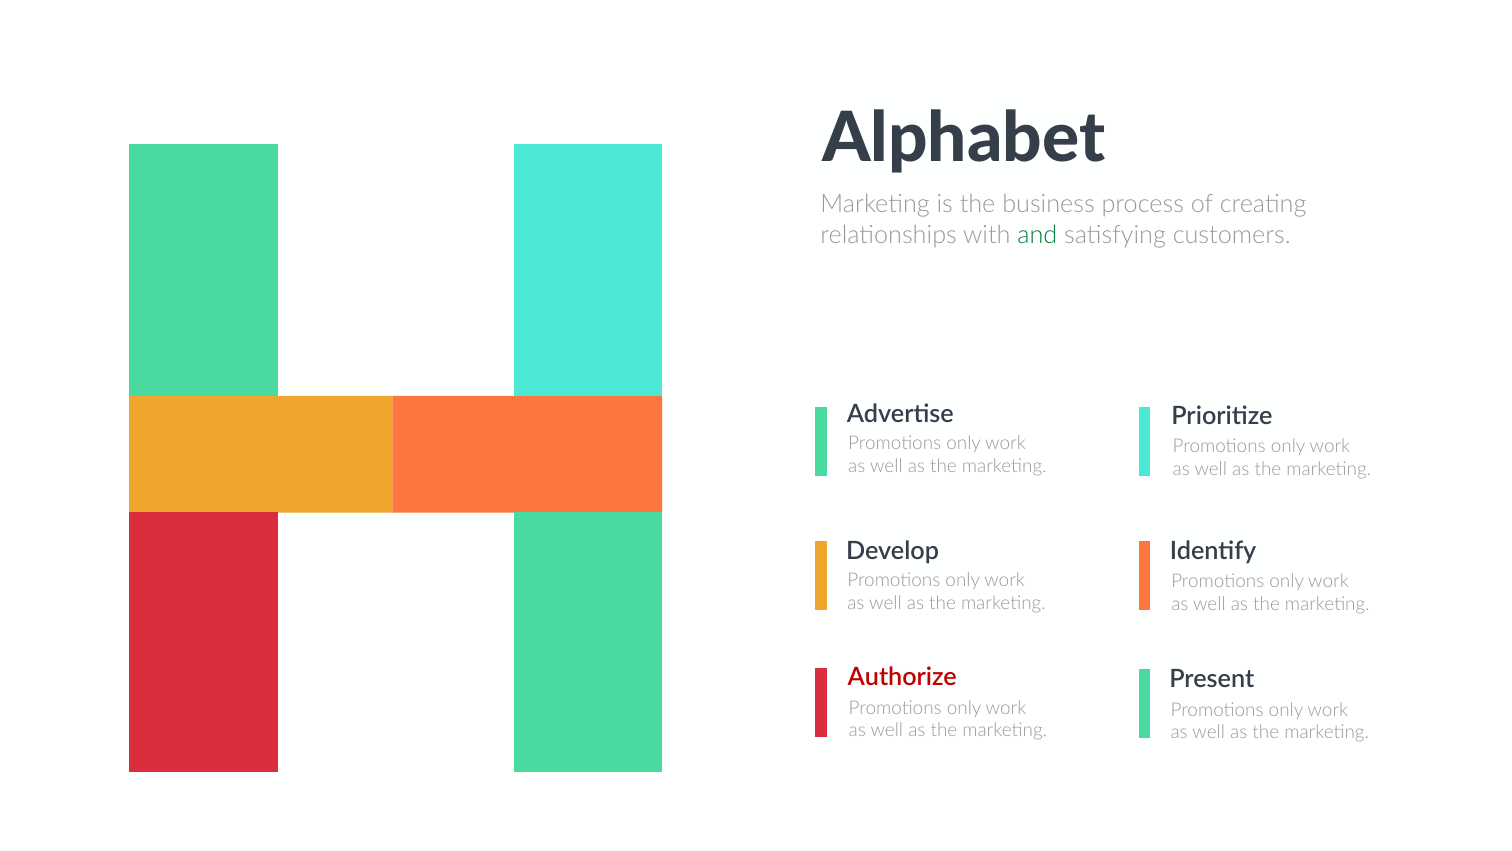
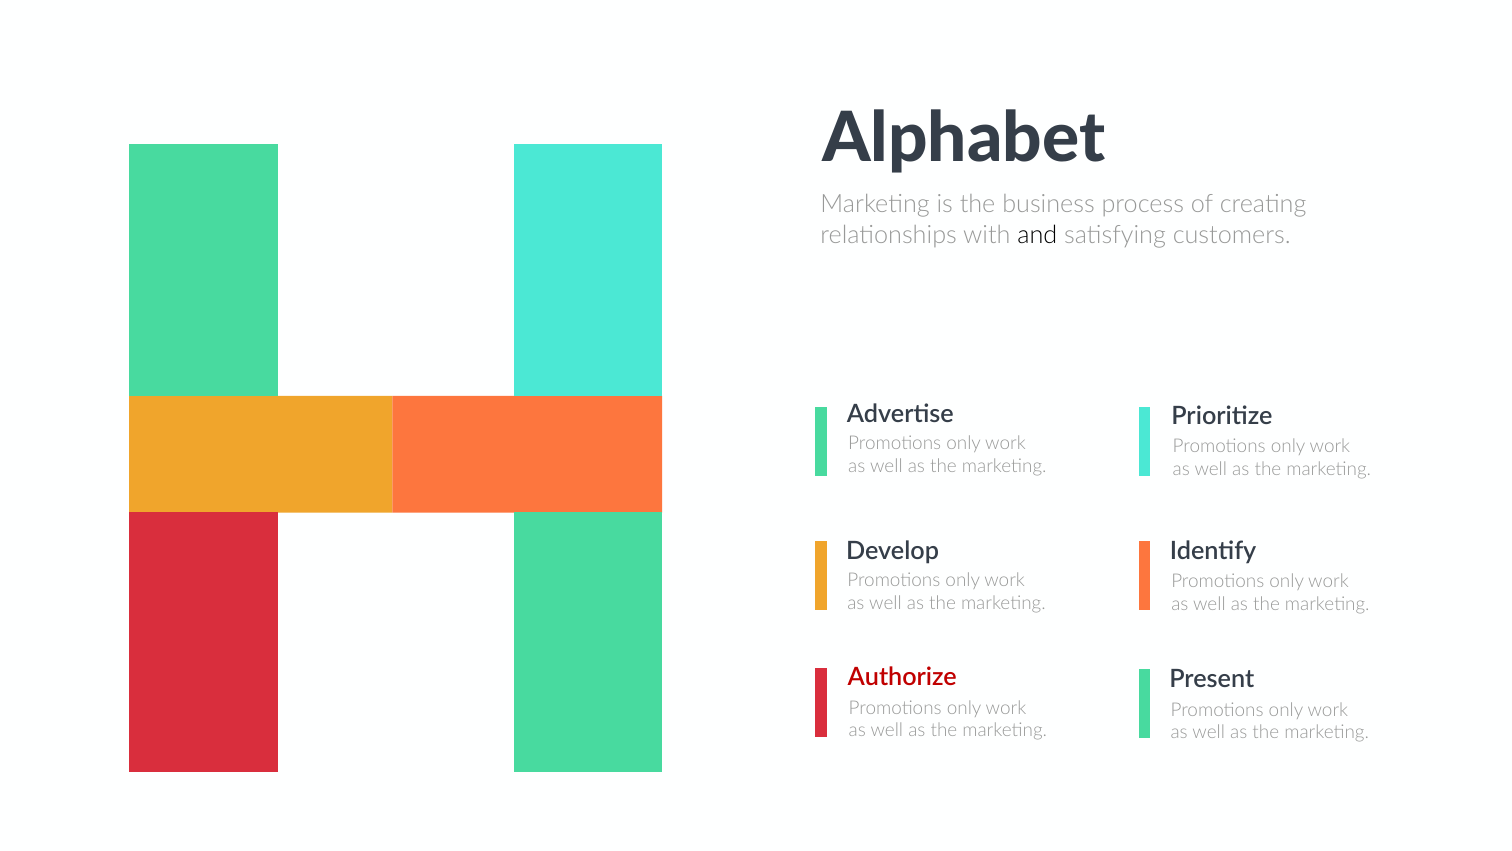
and colour: green -> black
